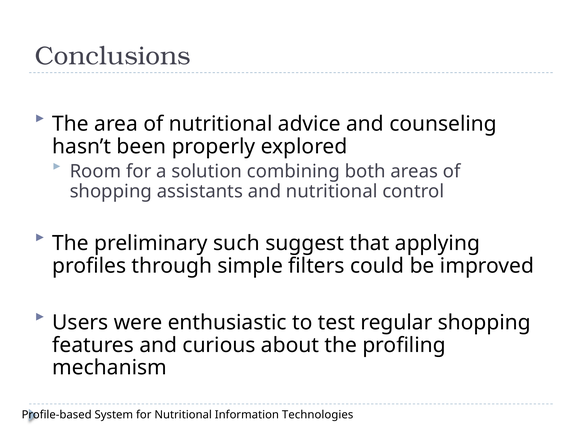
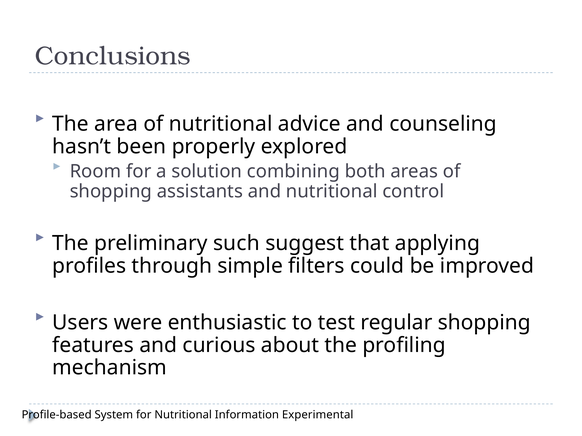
Technologies: Technologies -> Experimental
